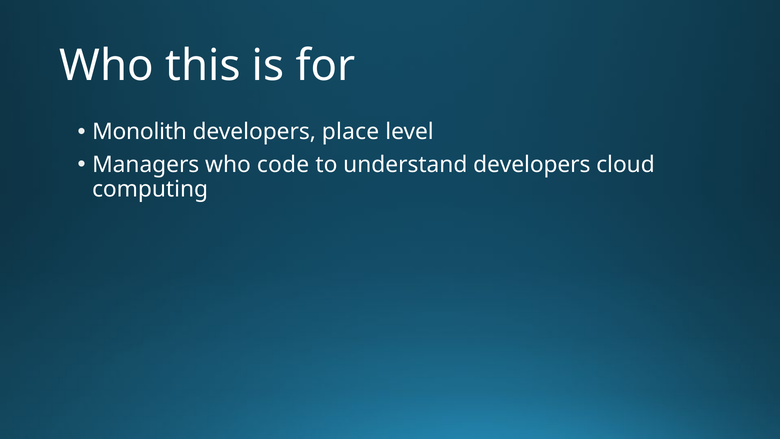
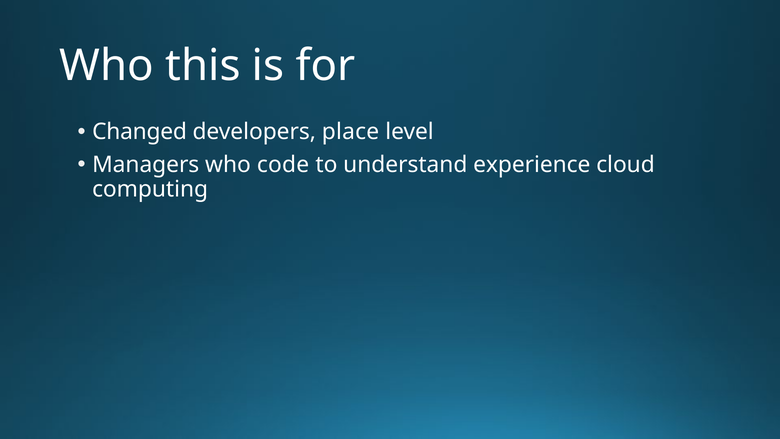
Monolith: Monolith -> Changed
understand developers: developers -> experience
